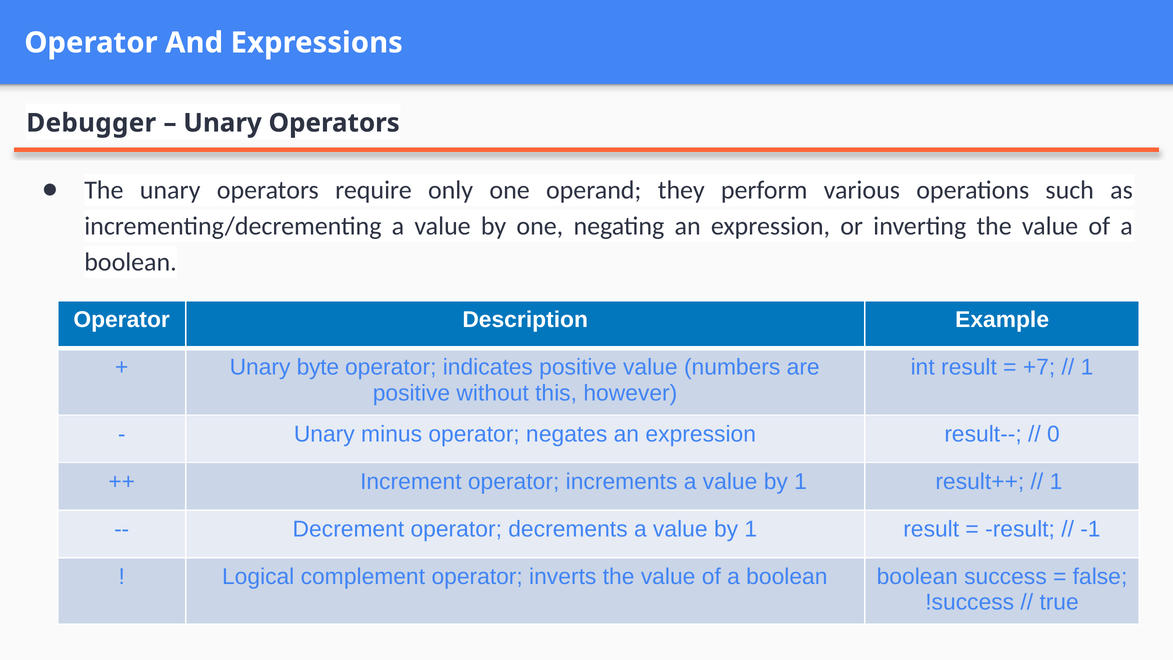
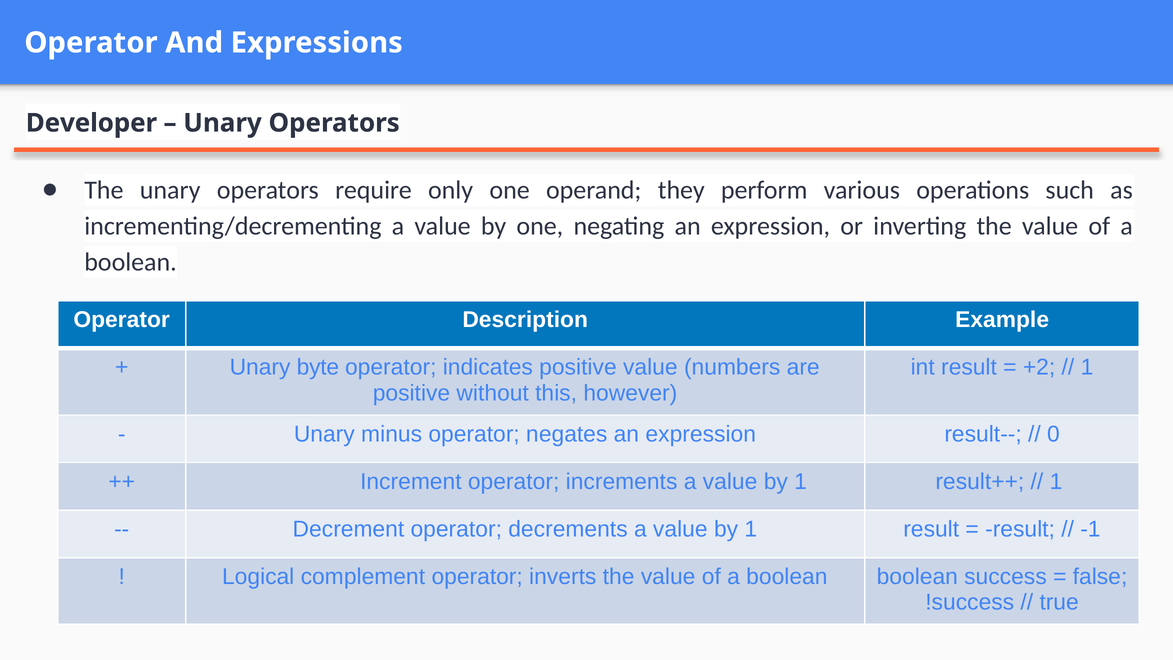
Debugger: Debugger -> Developer
+7: +7 -> +2
